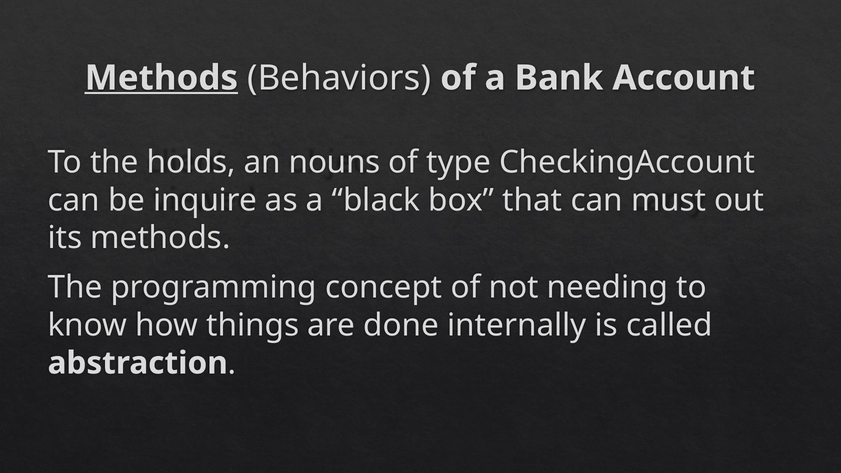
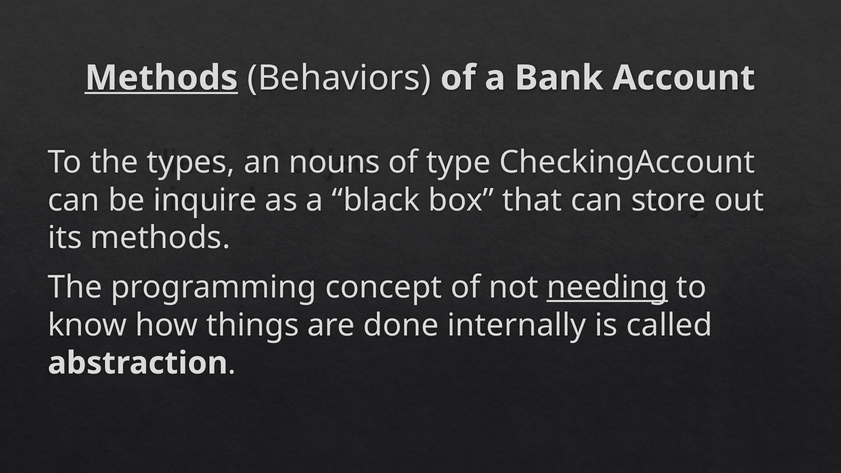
holds: holds -> types
must: must -> store
needing underline: none -> present
